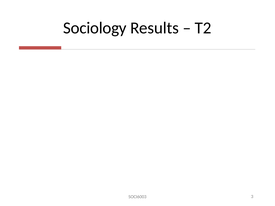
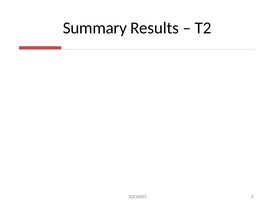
Sociology: Sociology -> Summary
